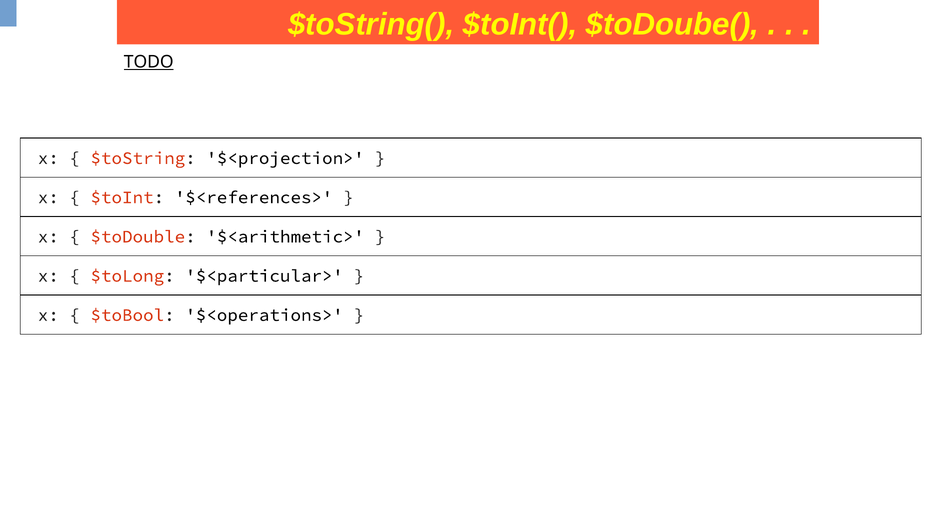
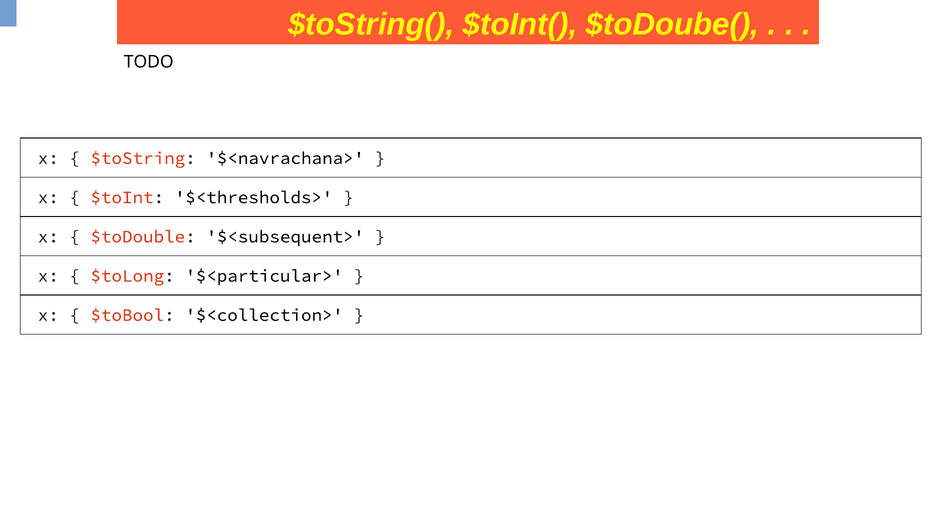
TODO underline: present -> none
$<projection>: $<projection> -> $<navrachana>
$<references>: $<references> -> $<thresholds>
$<arithmetic>: $<arithmetic> -> $<subsequent>
$<operations>: $<operations> -> $<collection>
